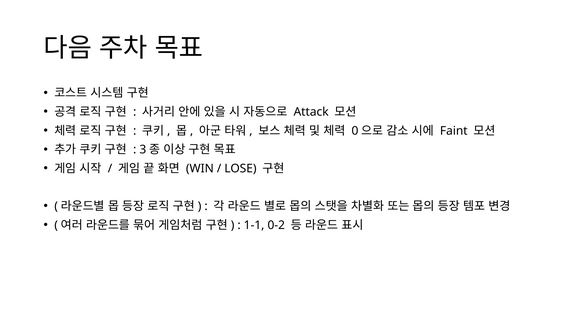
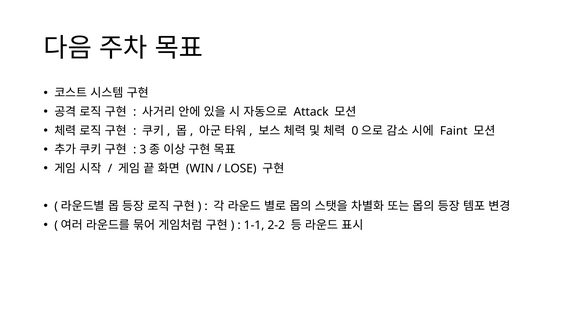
0-2: 0-2 -> 2-2
